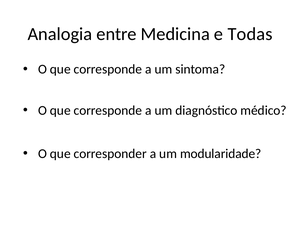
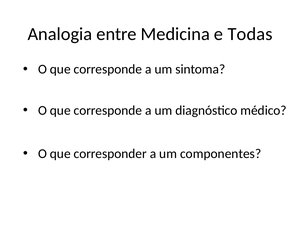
modularidade: modularidade -> componentes
